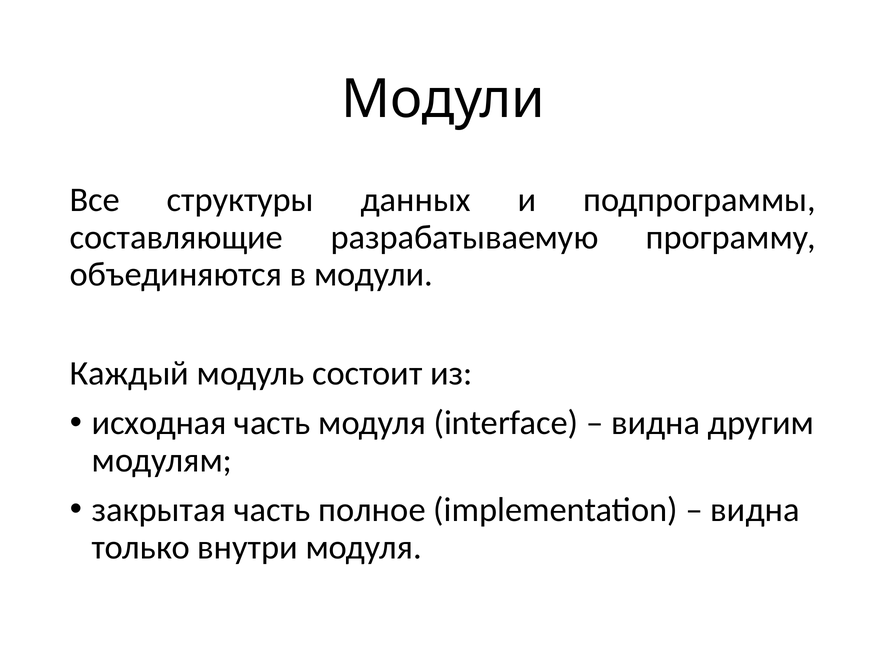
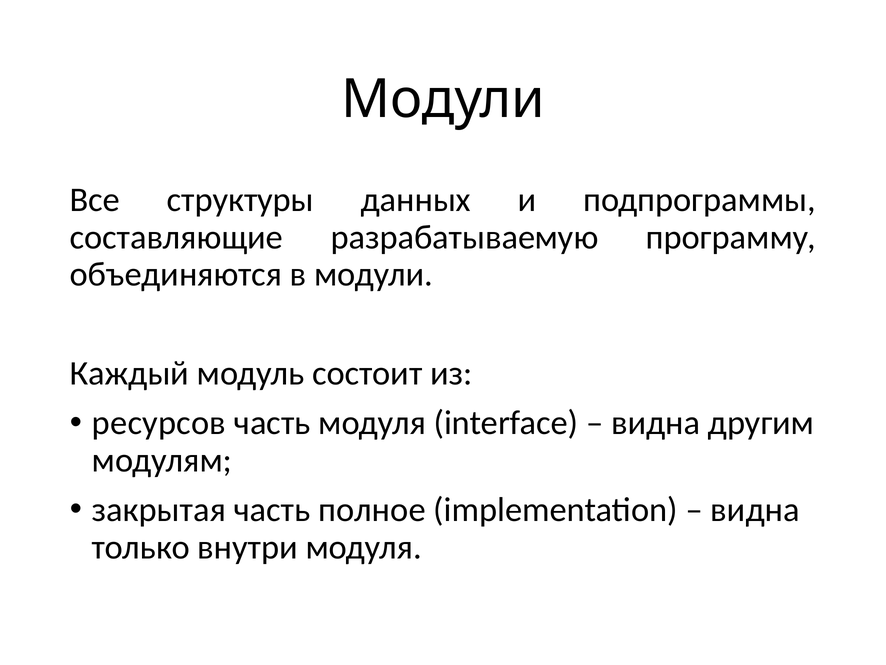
исходная: исходная -> ресурсов
